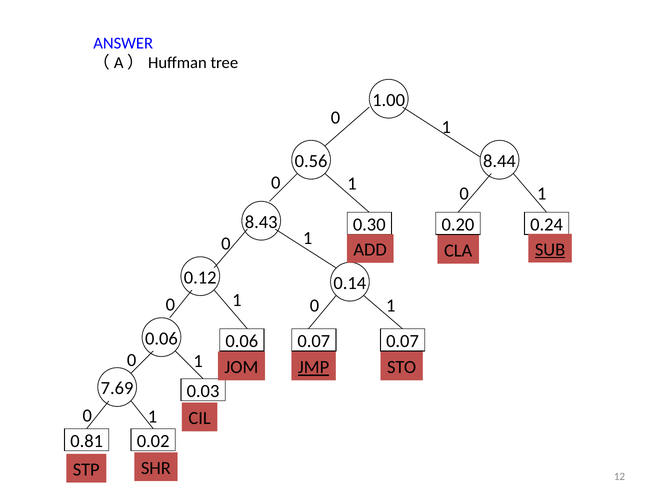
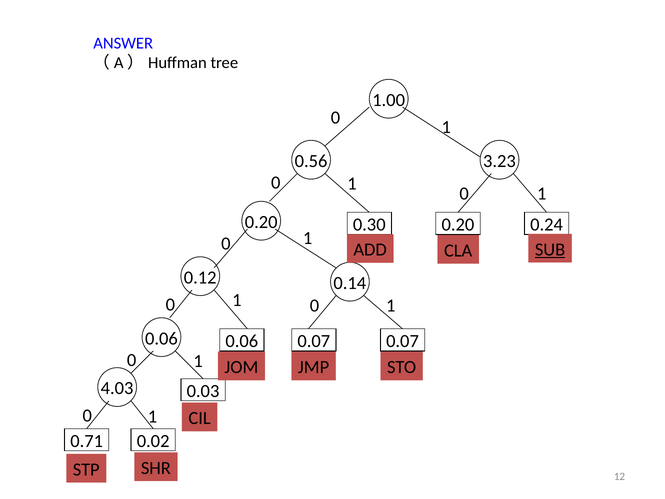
8.44: 8.44 -> 3.23
8.43 at (261, 222): 8.43 -> 0.20
JMP underline: present -> none
7.69: 7.69 -> 4.03
0.81: 0.81 -> 0.71
